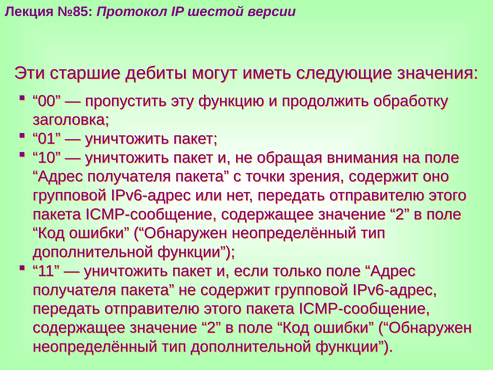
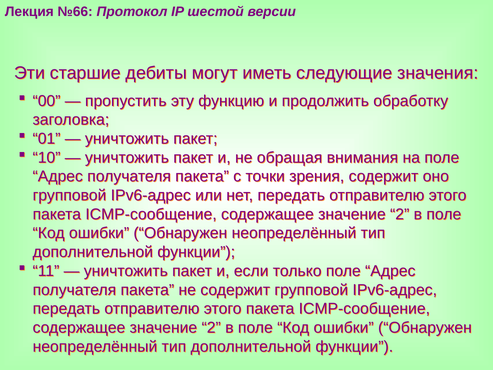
№85: №85 -> №66
